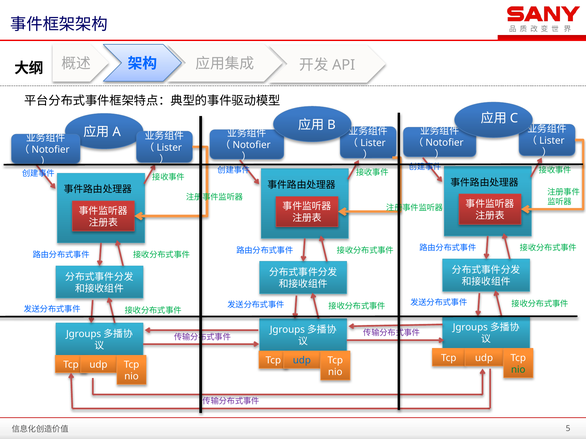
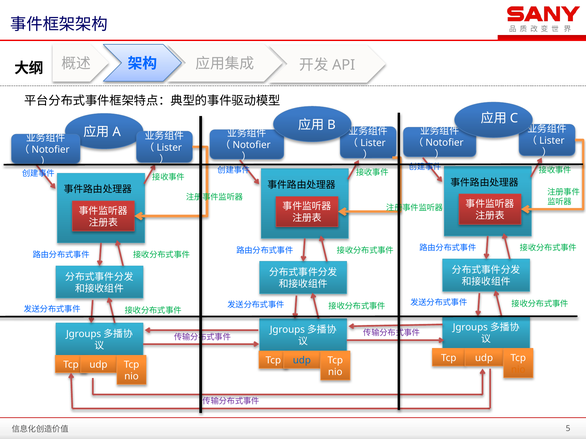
nio at (518, 370) colour: green -> orange
